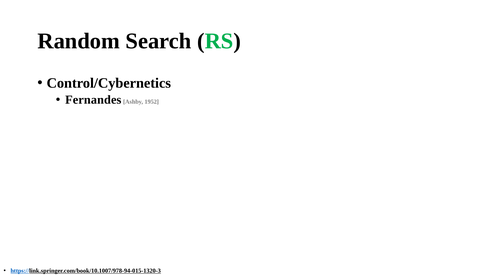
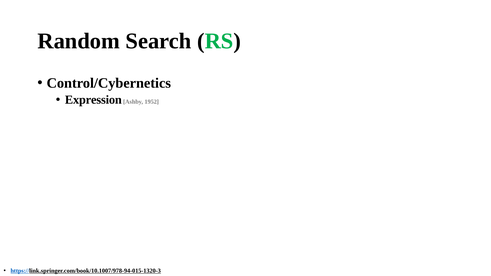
Fernandes: Fernandes -> Expression
